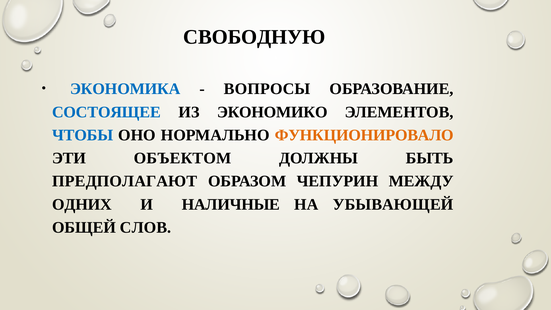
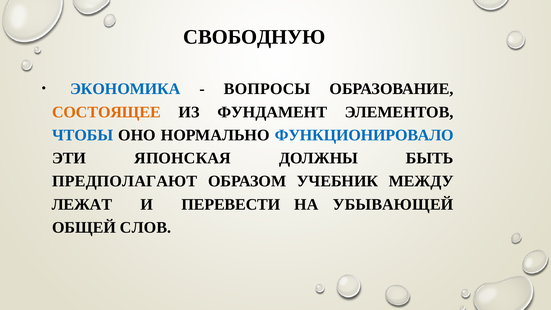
СОСТОЯЩЕЕ colour: blue -> orange
ЭКОНОМИКО: ЭКОНОМИКО -> ФУНДАМЕНТ
ФУНКЦИОНИРОВАЛО colour: orange -> blue
ОБЪЕКТОМ: ОБЪЕКТОМ -> ЯПОНСКАЯ
ЧЕПУРИН: ЧЕПУРИН -> УЧЕБНИК
ОДНИХ: ОДНИХ -> ЛЕЖАТ
НАЛИЧНЫЕ: НАЛИЧНЫЕ -> ПЕРЕВЕСТИ
